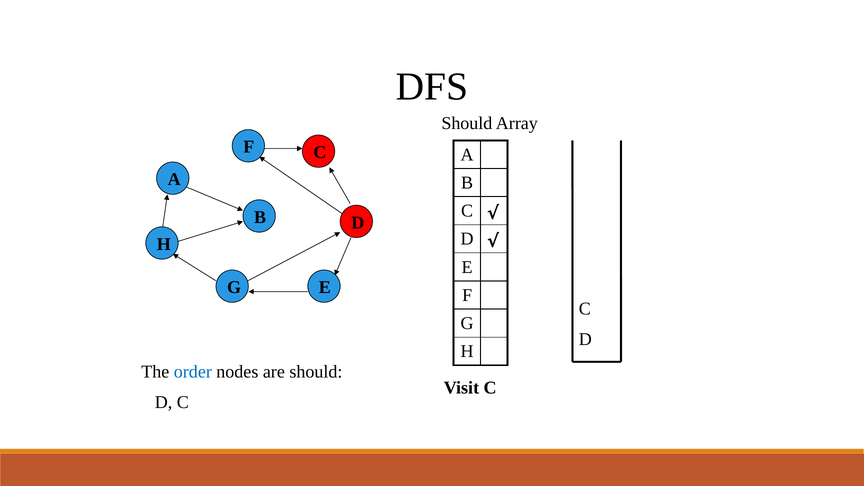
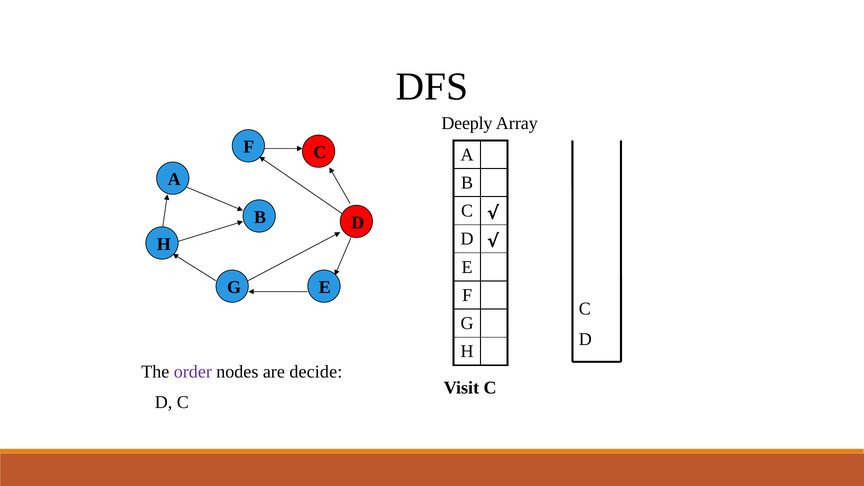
Should at (467, 123): Should -> Deeply
order colour: blue -> purple
are should: should -> decide
